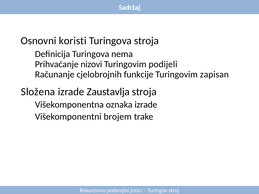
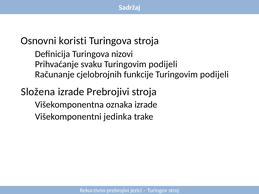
nema: nema -> nizovi
nizovi: nizovi -> svaku
zapisan at (214, 75): zapisan -> podijeli
izrade Zaustavlja: Zaustavlja -> Prebrojivi
brojem: brojem -> jedinka
